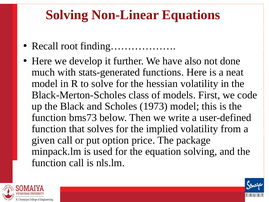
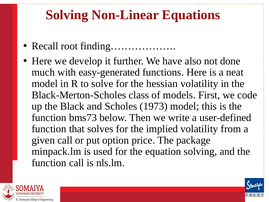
stats-generated: stats-generated -> easy-generated
